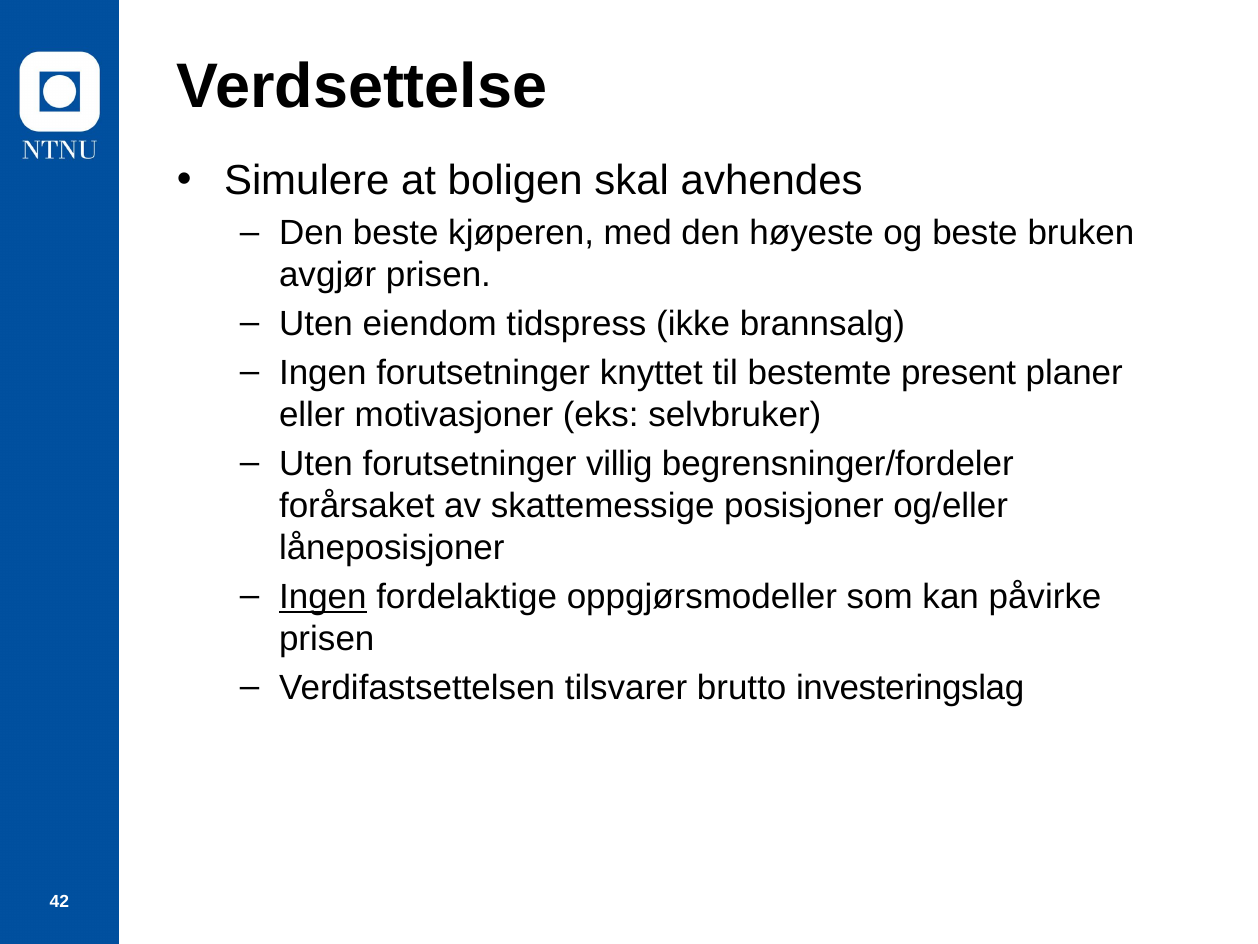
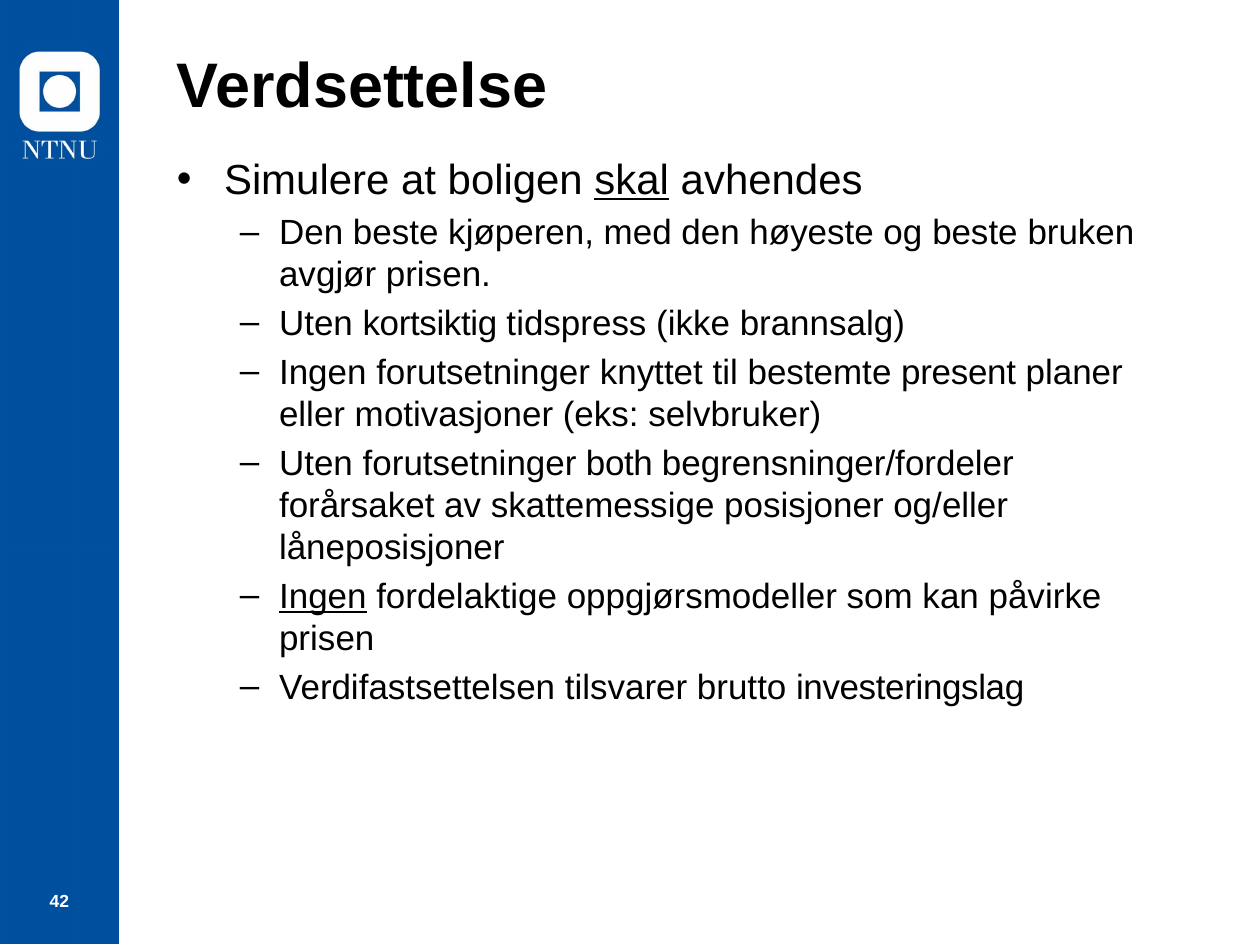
skal underline: none -> present
eiendom: eiendom -> kortsiktig
villig: villig -> both
